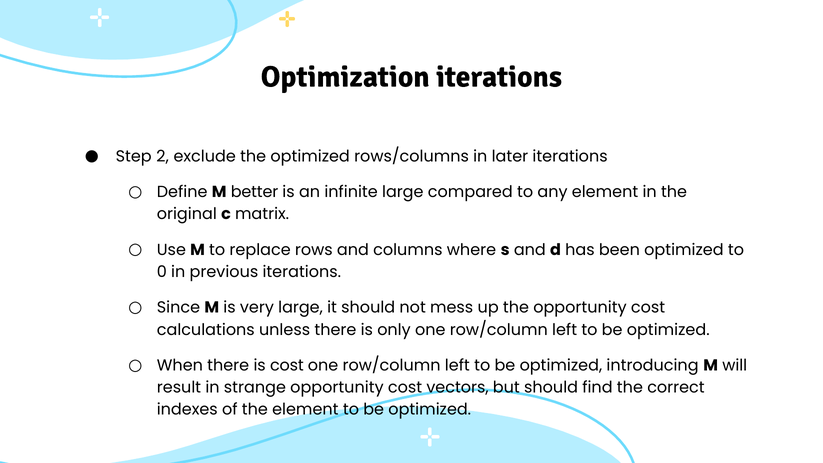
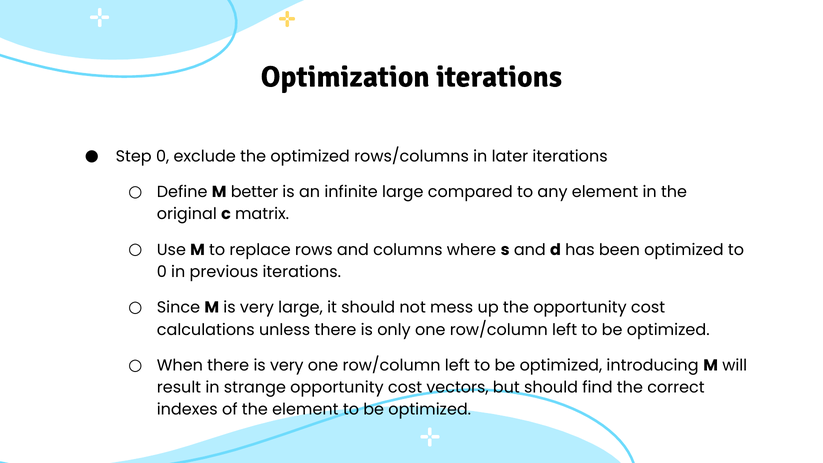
Step 2: 2 -> 0
there is cost: cost -> very
